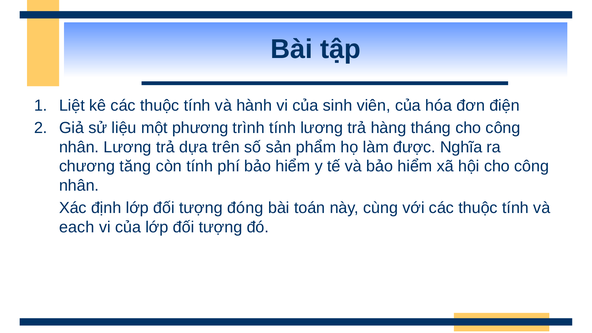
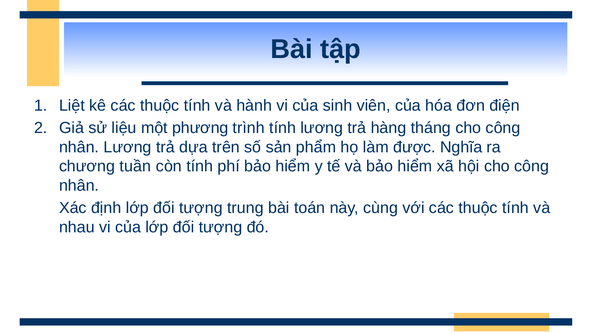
tăng: tăng -> tuần
đóng: đóng -> trung
each: each -> nhau
